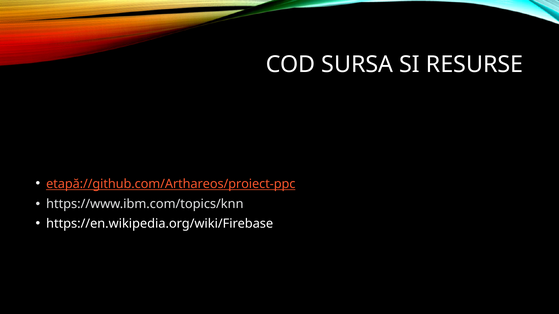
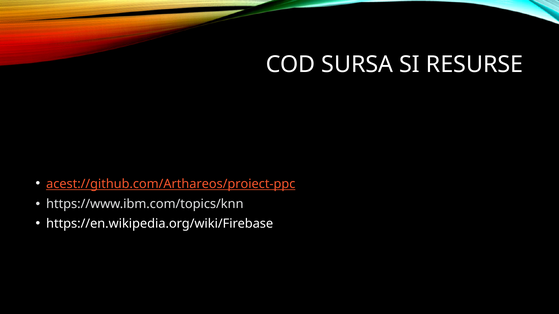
etapă://github.com/Arthareos/proiect-ppc: etapă://github.com/Arthareos/proiect-ppc -> acest://github.com/Arthareos/proiect-ppc
